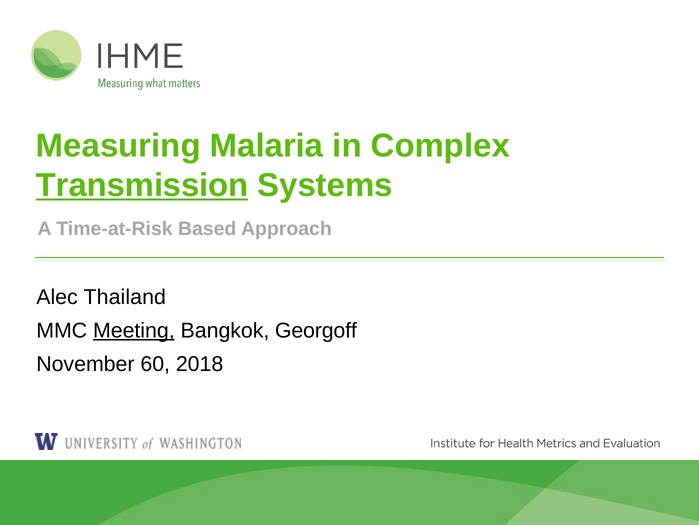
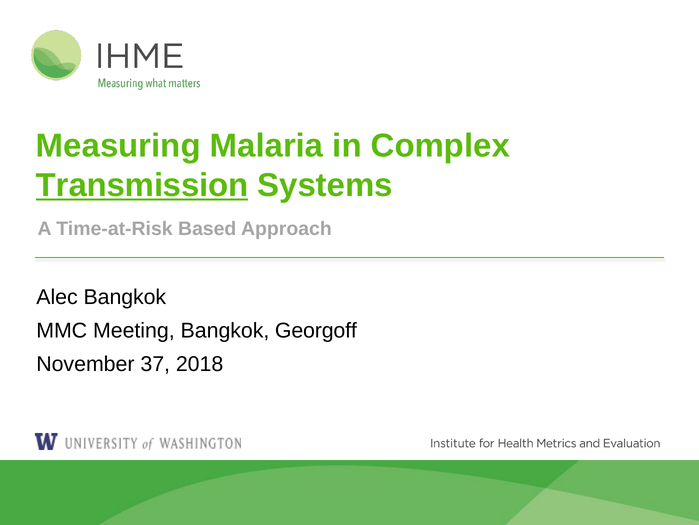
Alec Thailand: Thailand -> Bangkok
Meeting underline: present -> none
60: 60 -> 37
